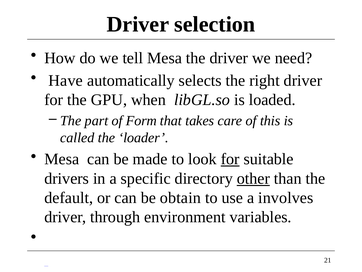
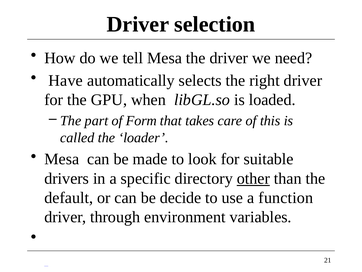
for at (230, 159) underline: present -> none
obtain: obtain -> decide
involves: involves -> function
